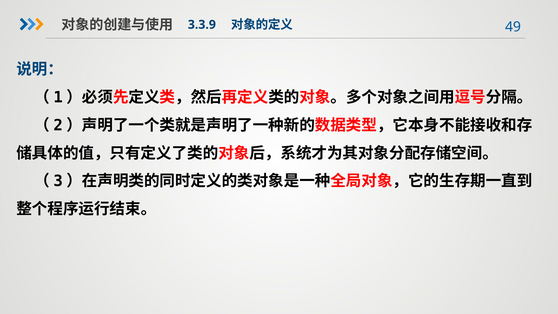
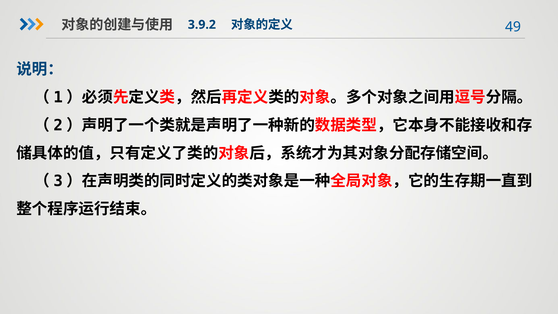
3.3.9: 3.3.9 -> 3.9.2
